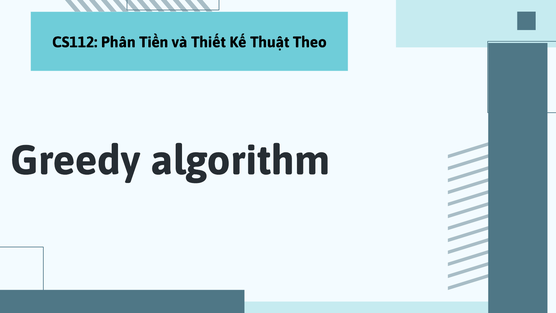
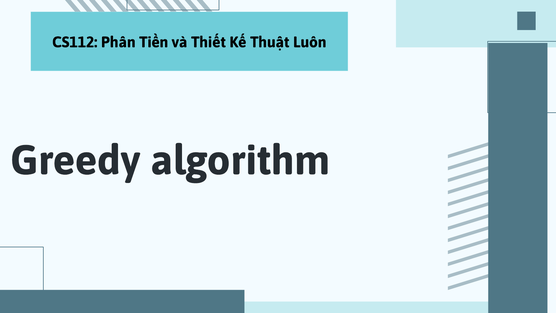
Theo: Theo -> Luôn
